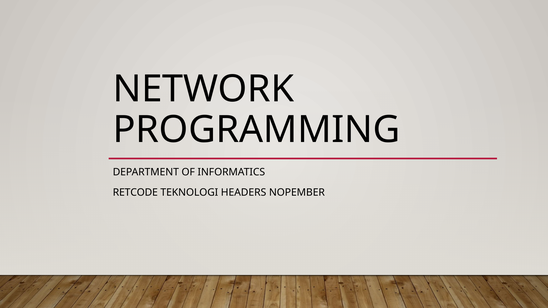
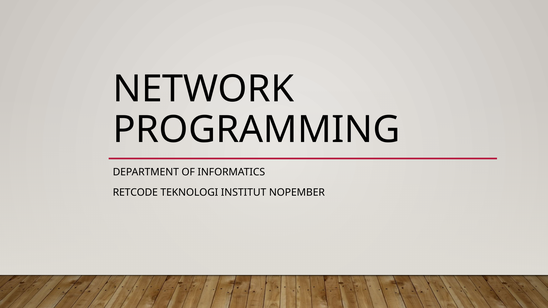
HEADERS: HEADERS -> INSTITUT
